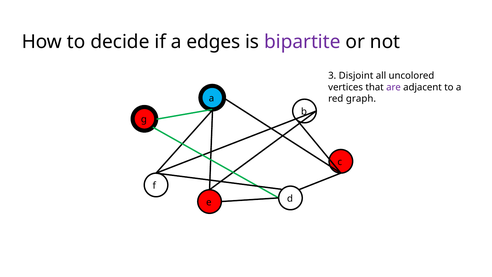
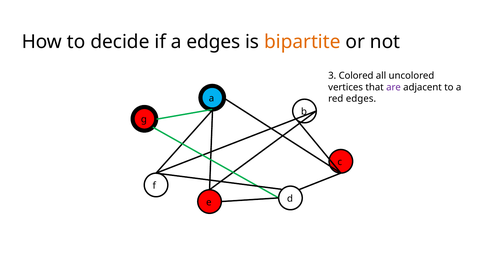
bipartite colour: purple -> orange
Disjoint: Disjoint -> Colored
red graph: graph -> edges
